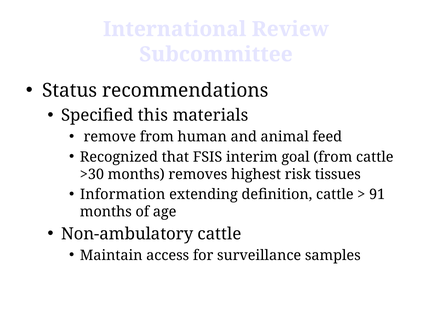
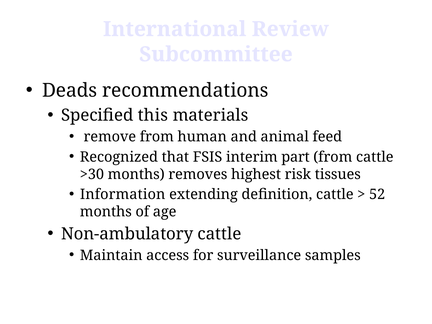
Status: Status -> Deads
goal: goal -> part
91: 91 -> 52
